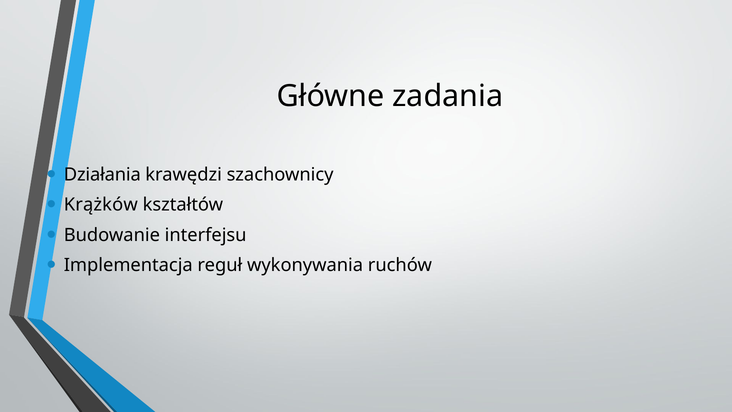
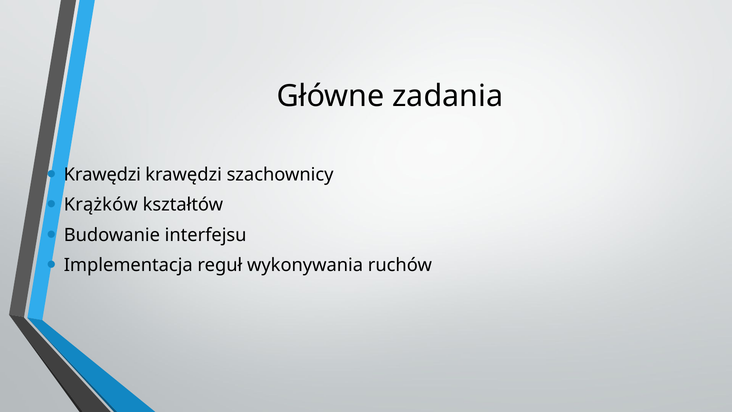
Działania at (102, 175): Działania -> Krawędzi
